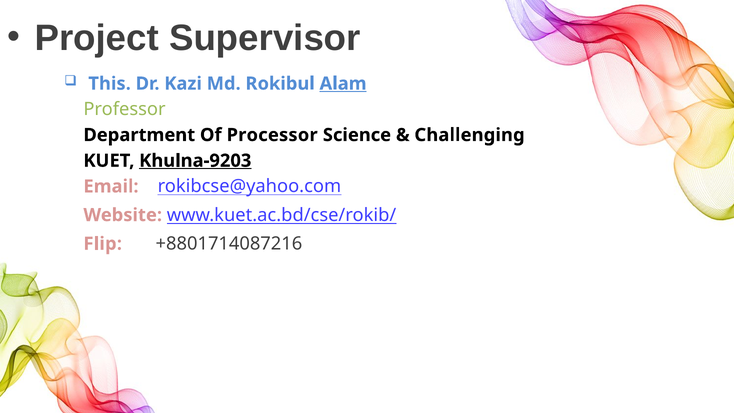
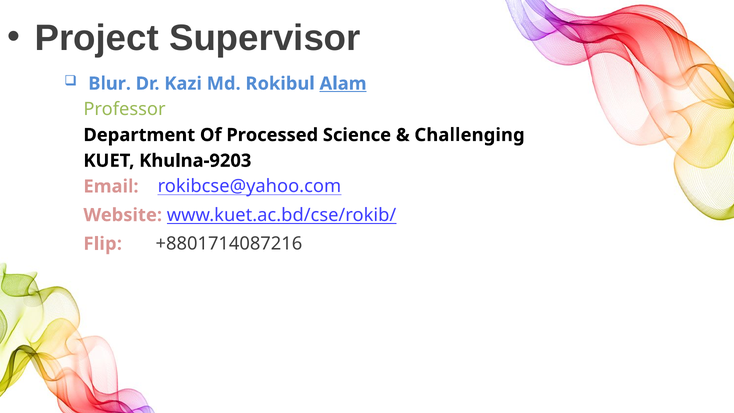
This: This -> Blur
Processor: Processor -> Processed
Khulna-9203 underline: present -> none
